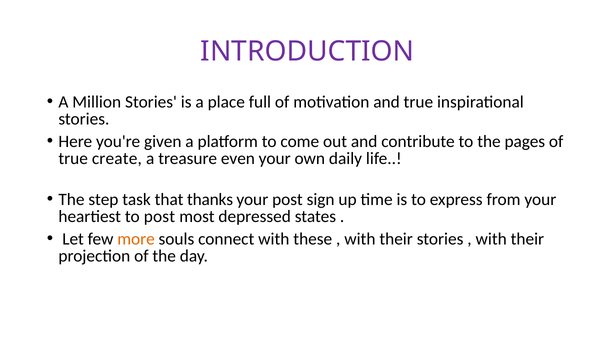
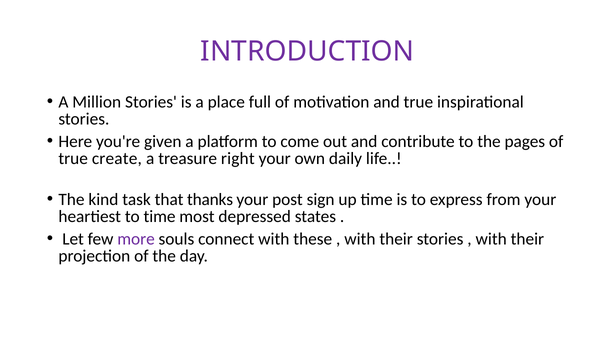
even: even -> right
step: step -> kind
to post: post -> time
more colour: orange -> purple
